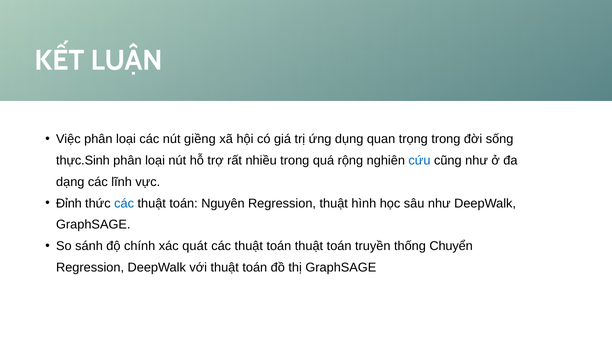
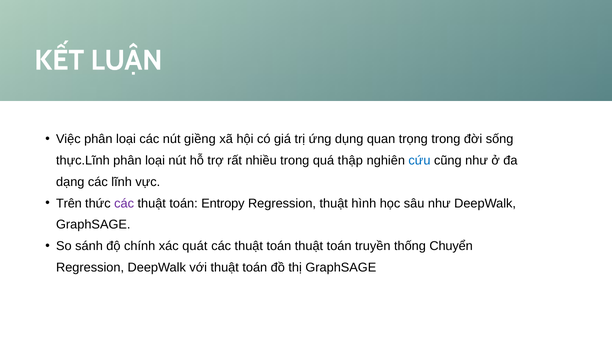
thực.Sinh: thực.Sinh -> thực.Lĩnh
rộng: rộng -> thập
Đỉnh: Đỉnh -> Trên
các at (124, 204) colour: blue -> purple
Nguyên: Nguyên -> Entropy
